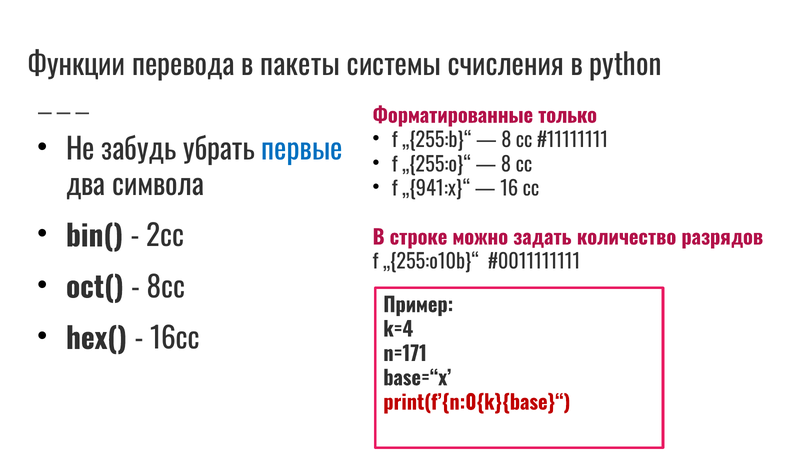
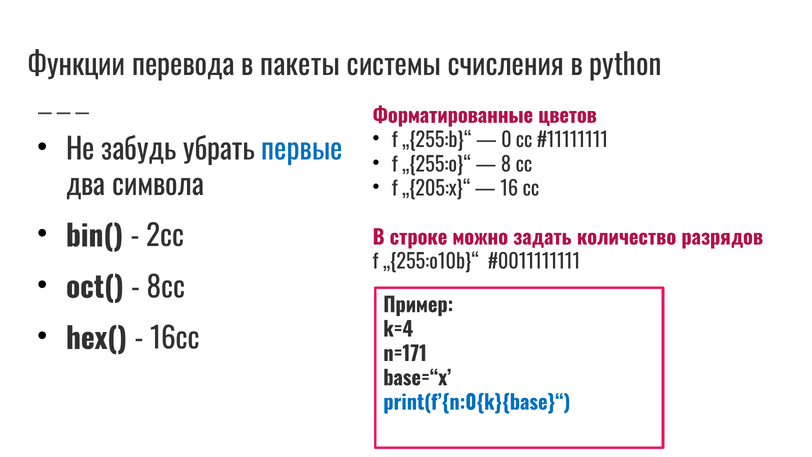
только: только -> цветов
8 at (506, 140): 8 -> 0
„{941:x}“: „{941:x}“ -> „{205:x}“
print(f’{n:0{k}{base}“ colour: red -> blue
